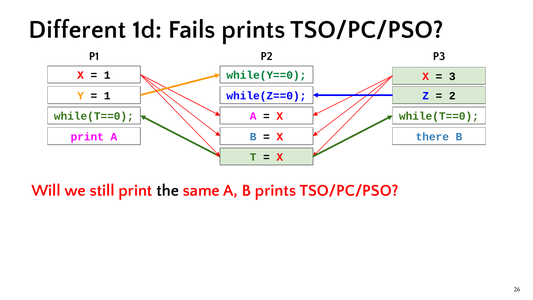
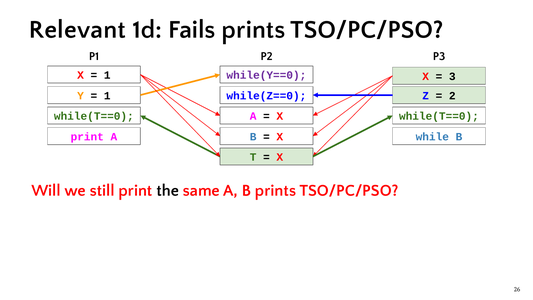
Different: Different -> Relevant
while(Y==0 colour: green -> purple
there: there -> while
